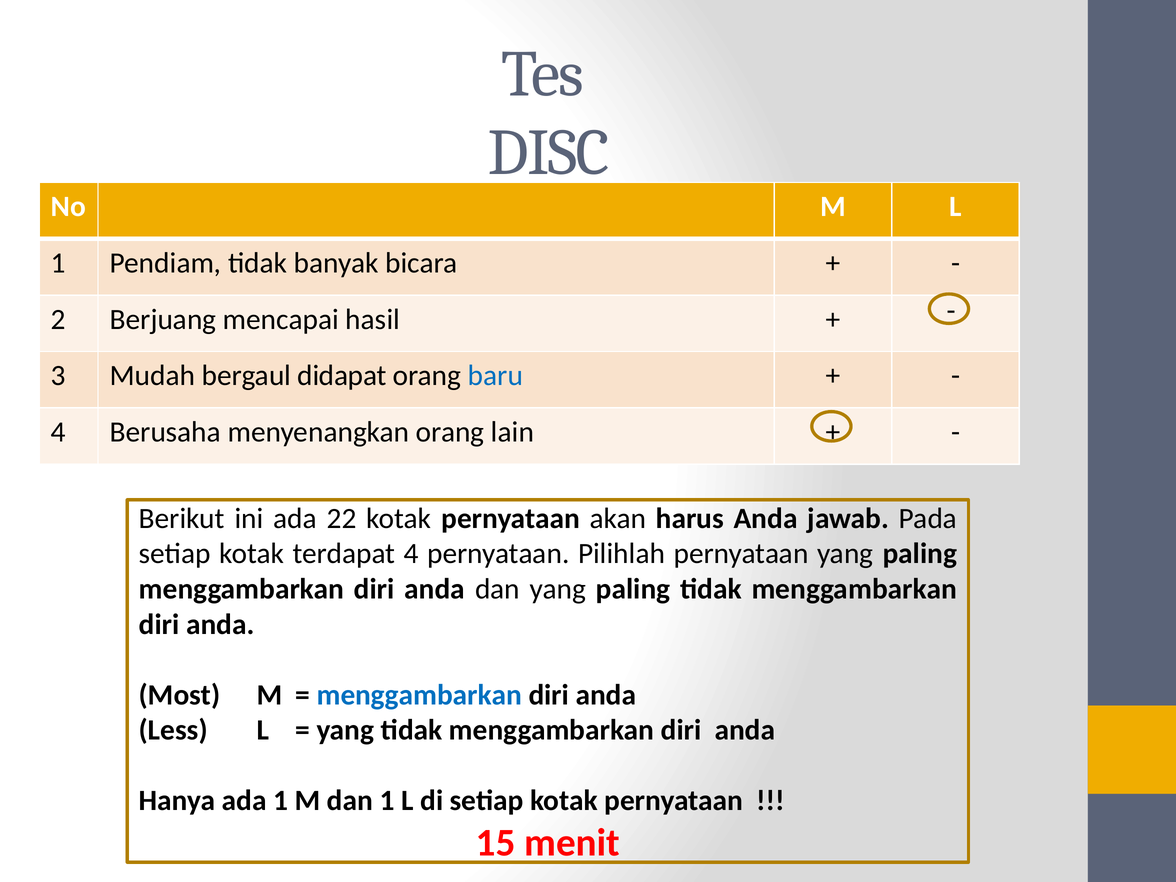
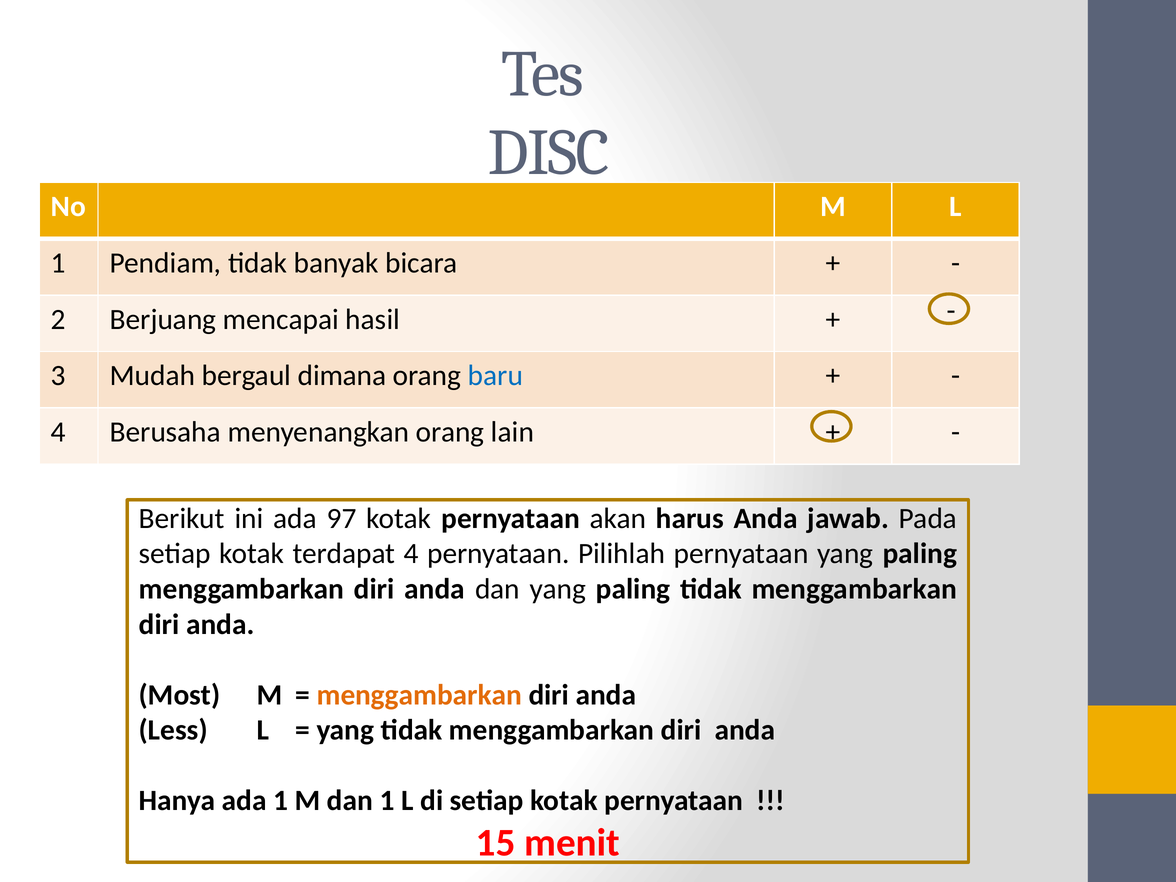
didapat: didapat -> dimana
22: 22 -> 97
menggambarkan at (419, 695) colour: blue -> orange
